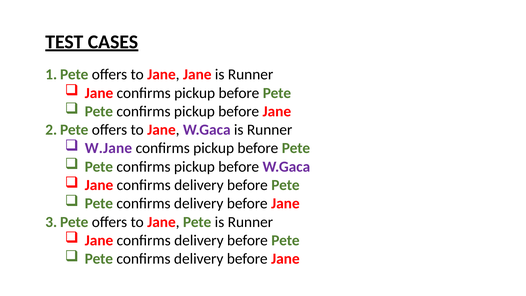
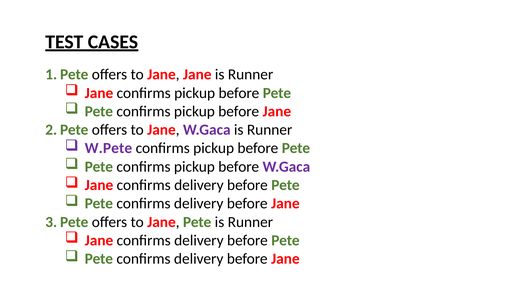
W.Jane: W.Jane -> W.Pete
